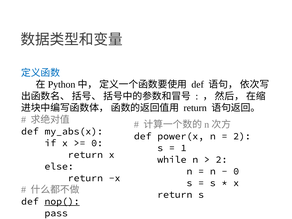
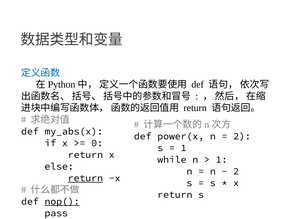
2 at (222, 160): 2 -> 1
0 at (236, 171): 0 -> 2
return at (85, 178) underline: none -> present
